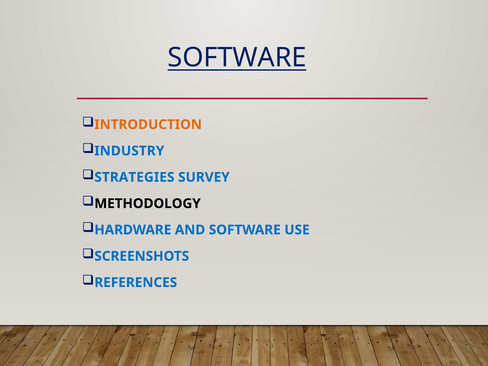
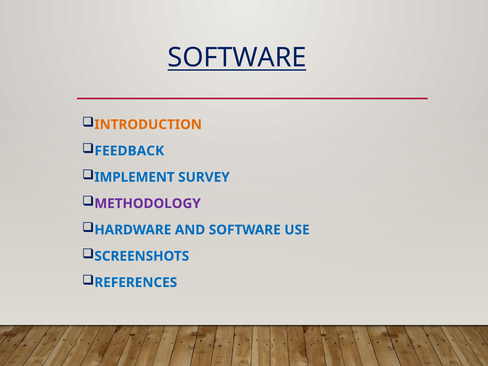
INDUSTRY: INDUSTRY -> FEEDBACK
STRATEGIES: STRATEGIES -> IMPLEMENT
METHODOLOGY colour: black -> purple
